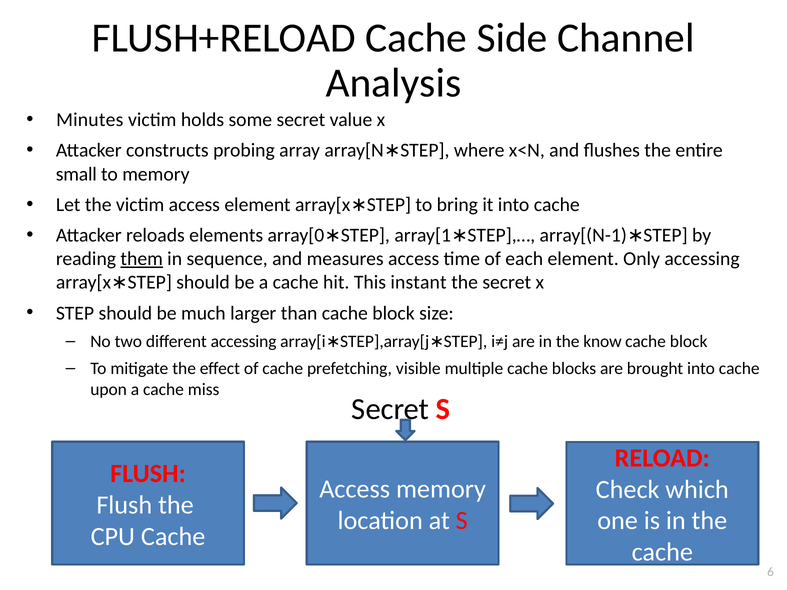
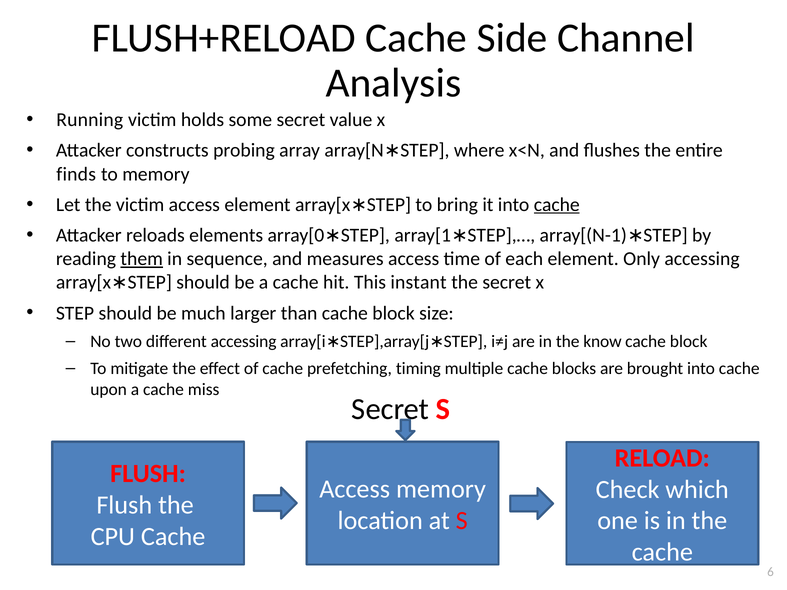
Minutes: Minutes -> Running
small: small -> finds
cache at (557, 205) underline: none -> present
visible: visible -> timing
